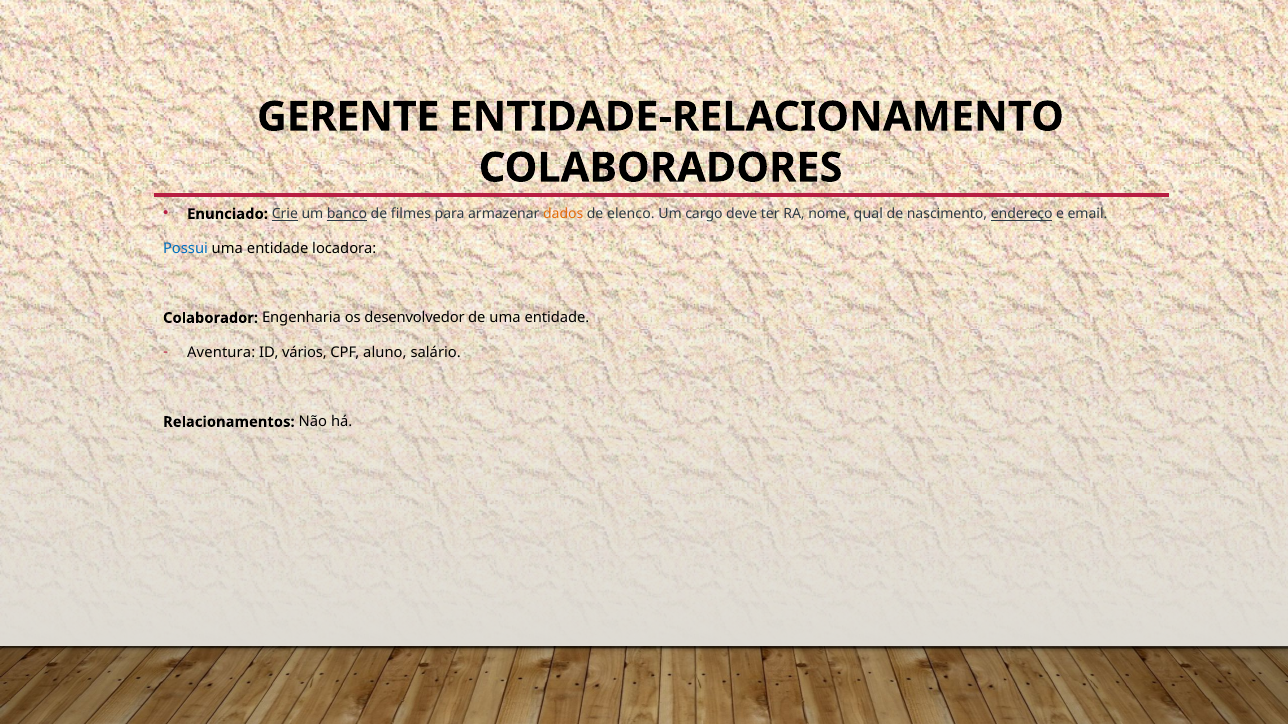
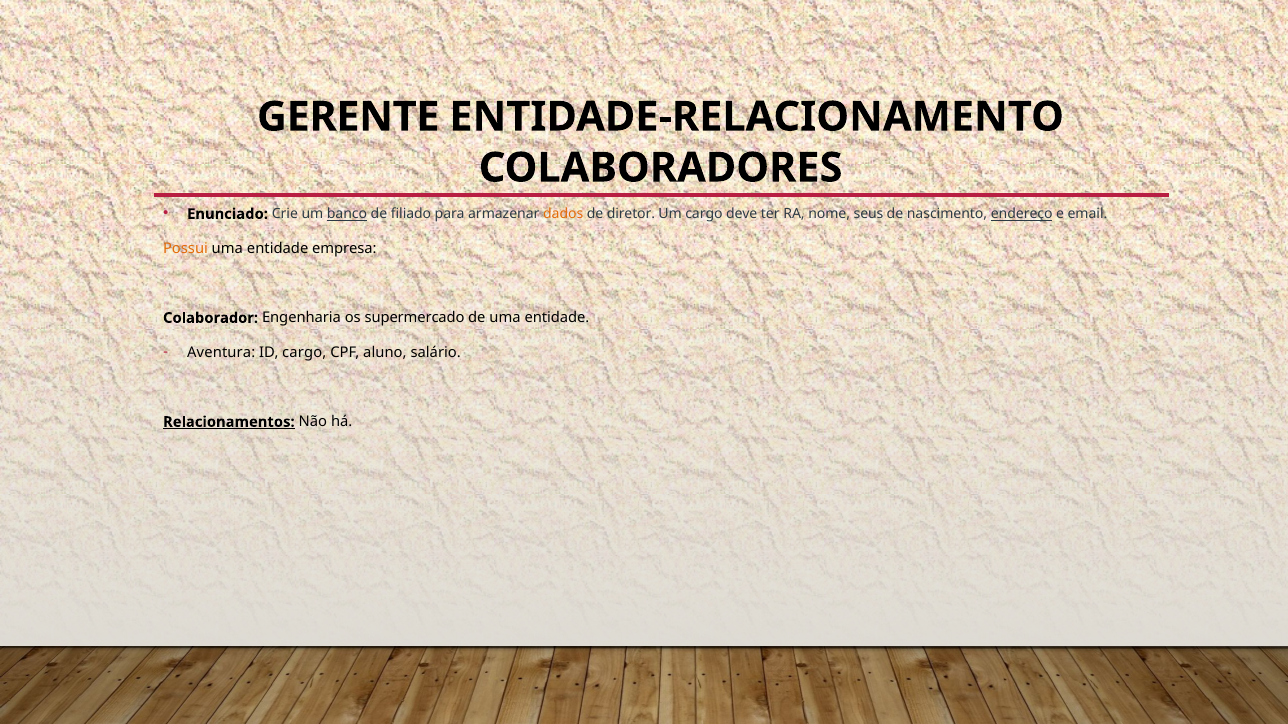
Crie underline: present -> none
filmes: filmes -> filiado
elenco: elenco -> diretor
qual: qual -> seus
Possui colour: blue -> orange
locadora: locadora -> empresa
desenvolvedor: desenvolvedor -> supermercado
ID vários: vários -> cargo
Relacionamentos underline: none -> present
